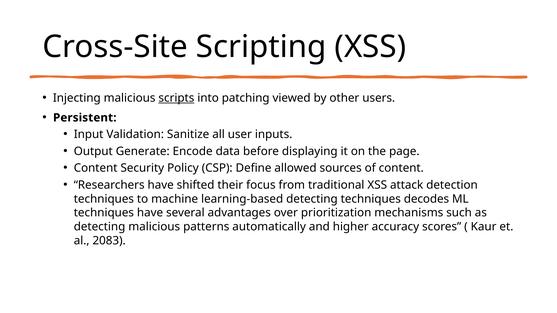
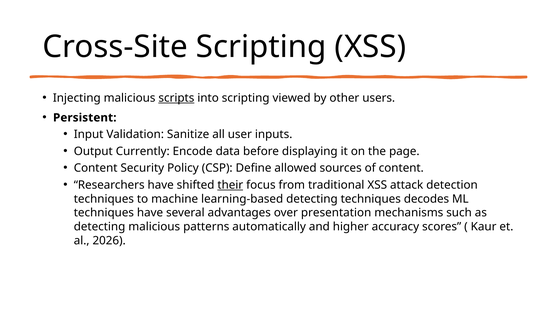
into patching: patching -> scripting
Generate: Generate -> Currently
their underline: none -> present
prioritization: prioritization -> presentation
2083: 2083 -> 2026
